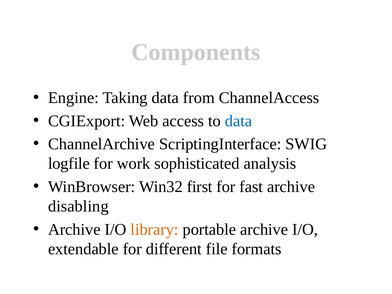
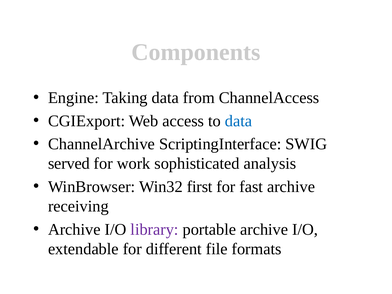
logfile: logfile -> served
disabling: disabling -> receiving
library colour: orange -> purple
